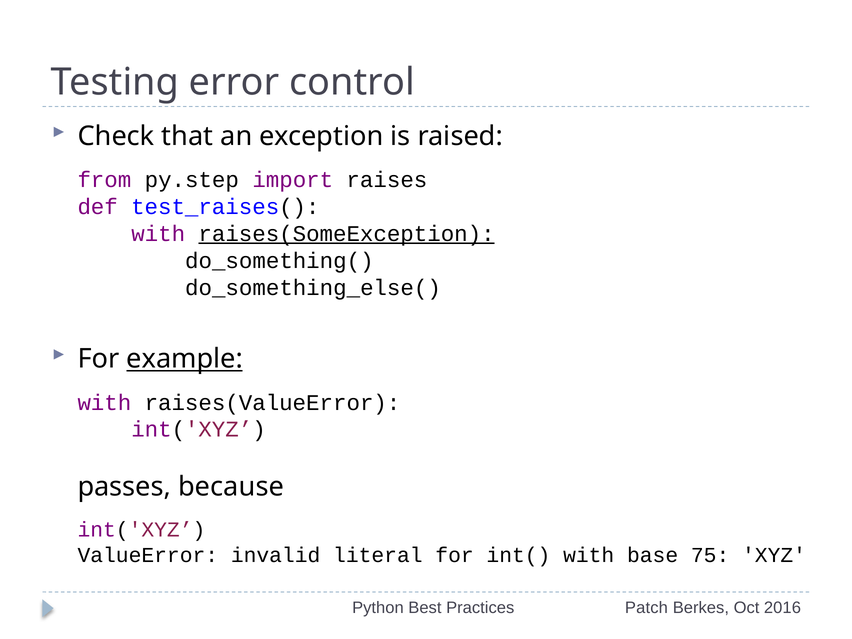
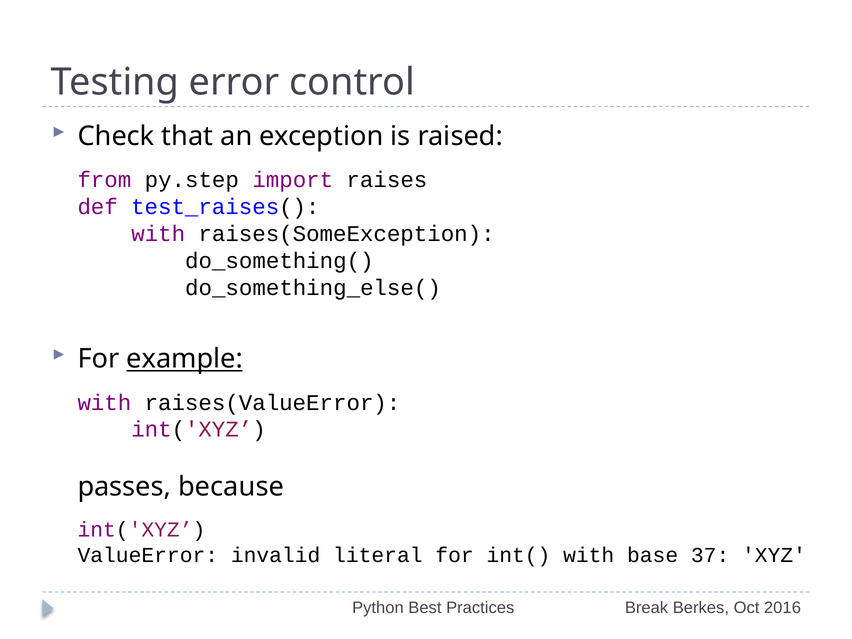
raises(SomeException underline: present -> none
75: 75 -> 37
Patch: Patch -> Break
